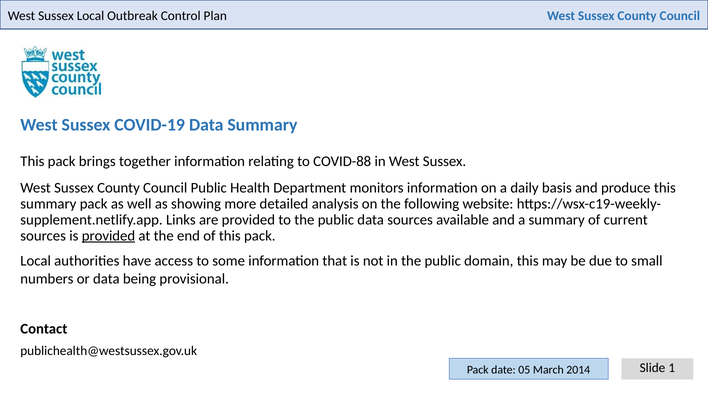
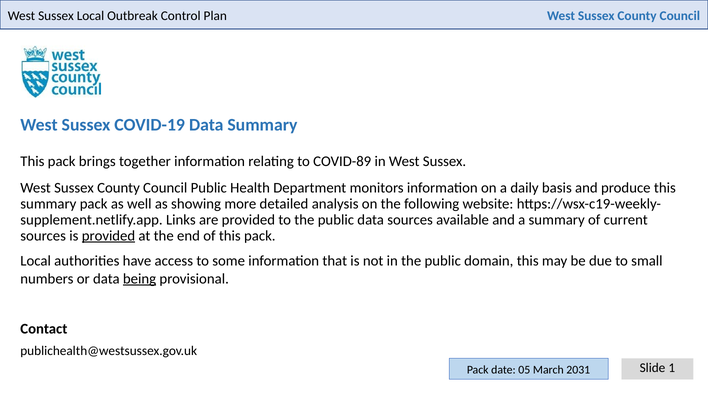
COVID-88: COVID-88 -> COVID-89
being underline: none -> present
2014: 2014 -> 2031
